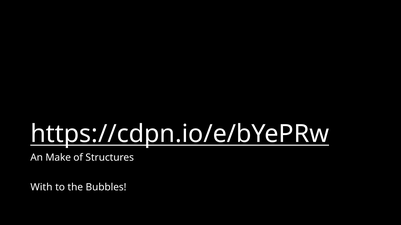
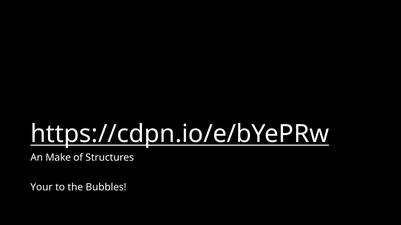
With: With -> Your
